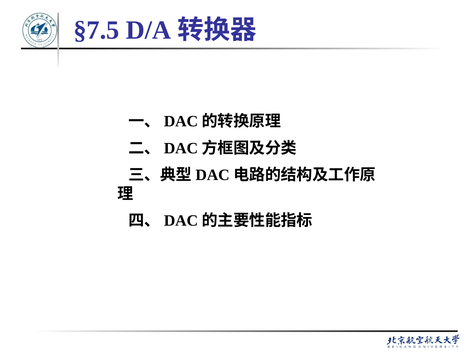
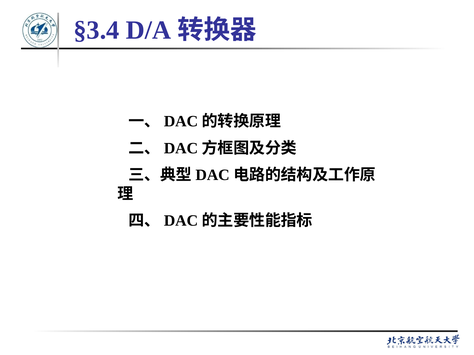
§7.5: §7.5 -> §3.4
